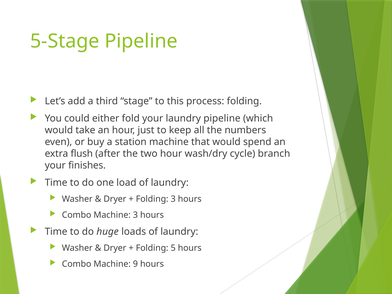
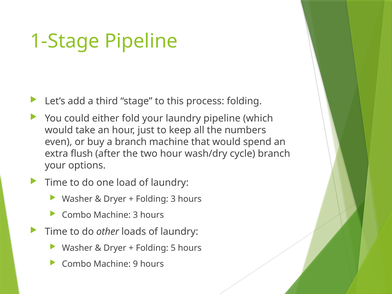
5-Stage: 5-Stage -> 1-Stage
a station: station -> branch
finishes: finishes -> options
huge: huge -> other
